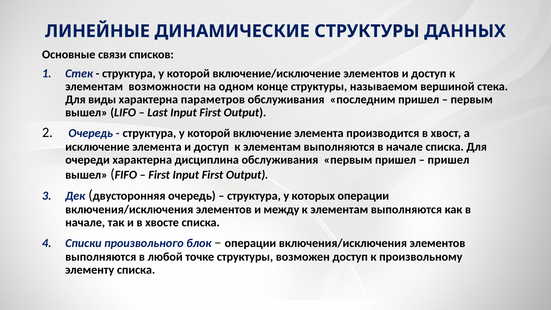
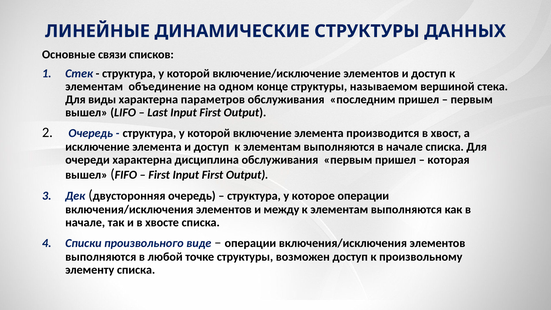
возможности: возможности -> объединение
пришел at (448, 160): пришел -> которая
которых: которых -> которое
блок: блок -> виде
